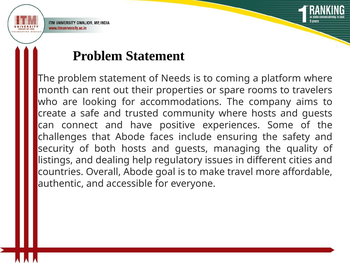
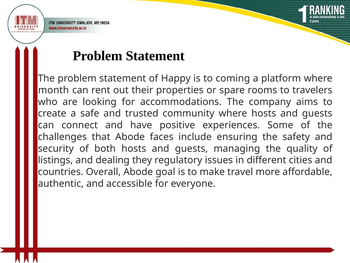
Needs: Needs -> Happy
help: help -> they
